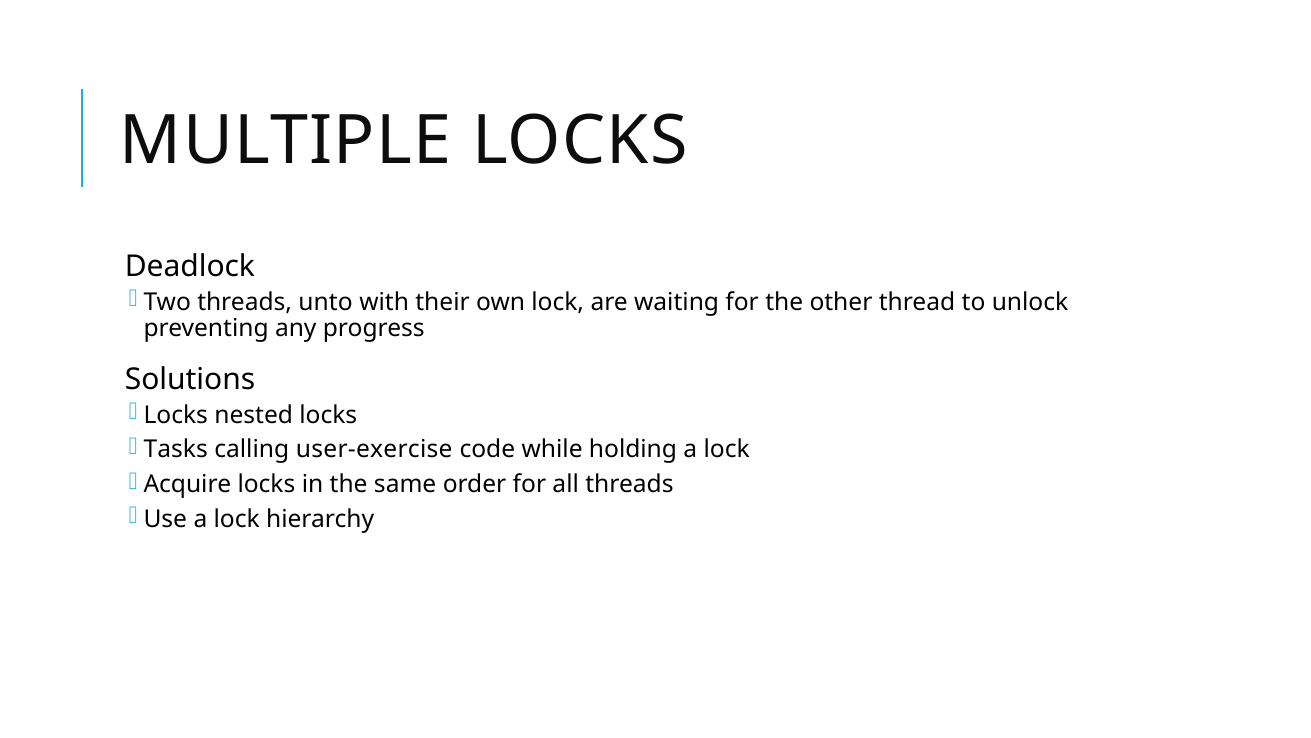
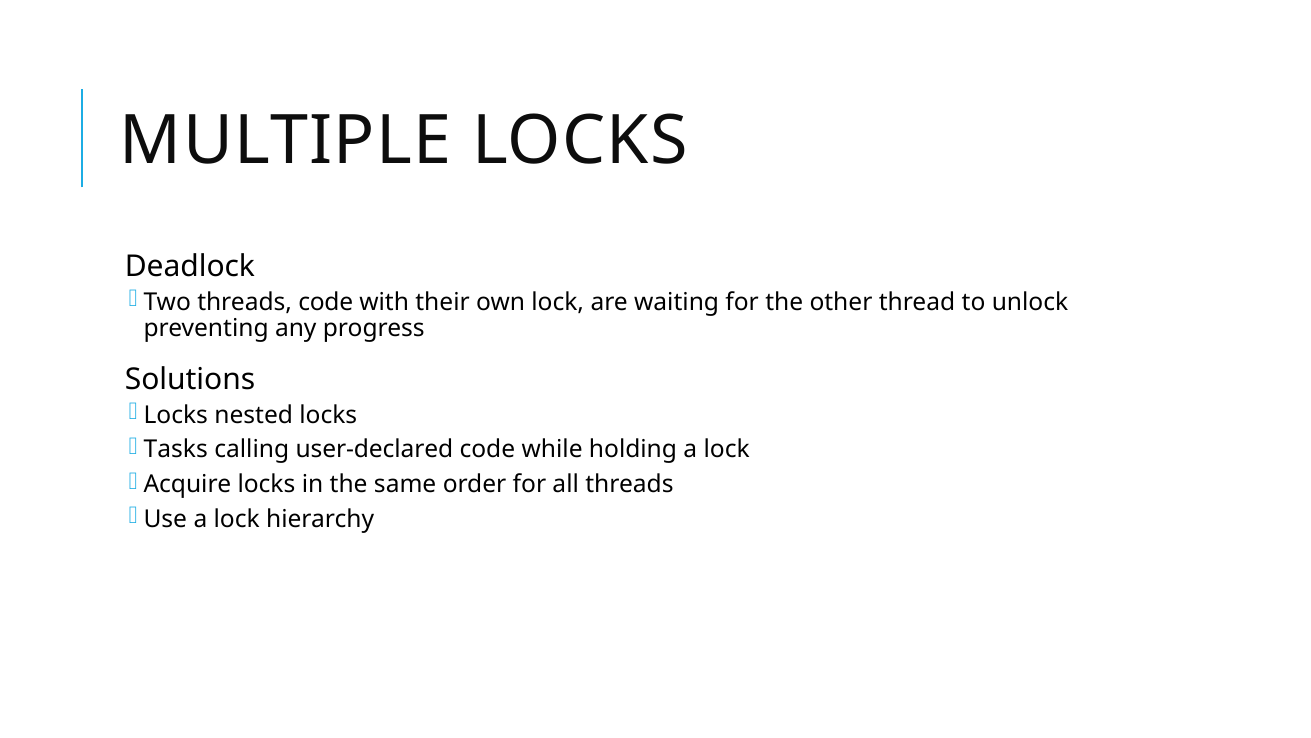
threads unto: unto -> code
user-exercise: user-exercise -> user-declared
